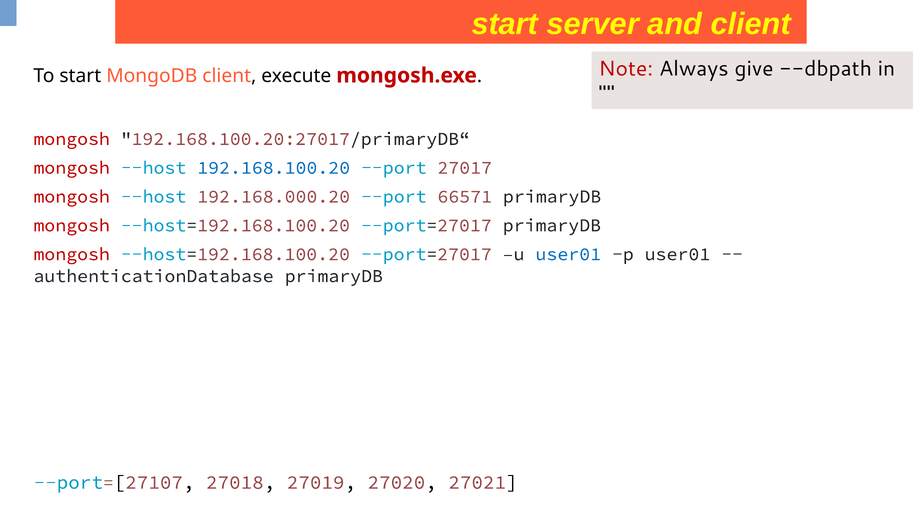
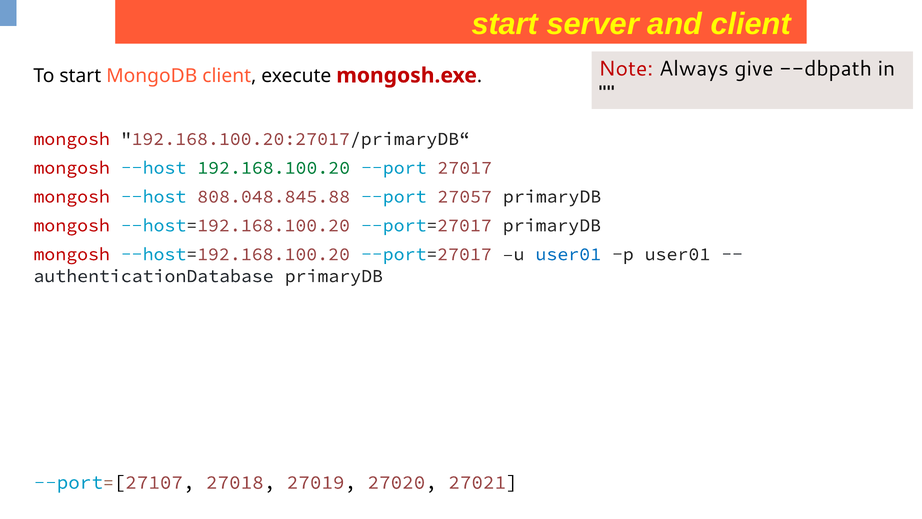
192.168.100.20 colour: blue -> green
192.168.000.20: 192.168.000.20 -> 808.048.845.88
66571: 66571 -> 27057
